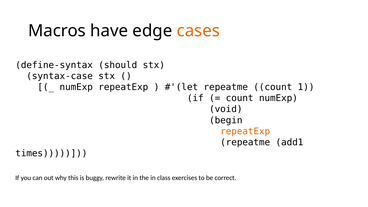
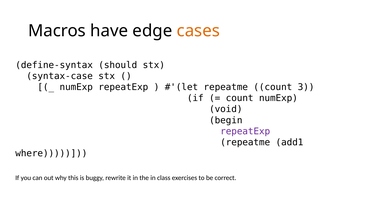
1: 1 -> 3
repeatExp at (245, 131) colour: orange -> purple
times: times -> where
